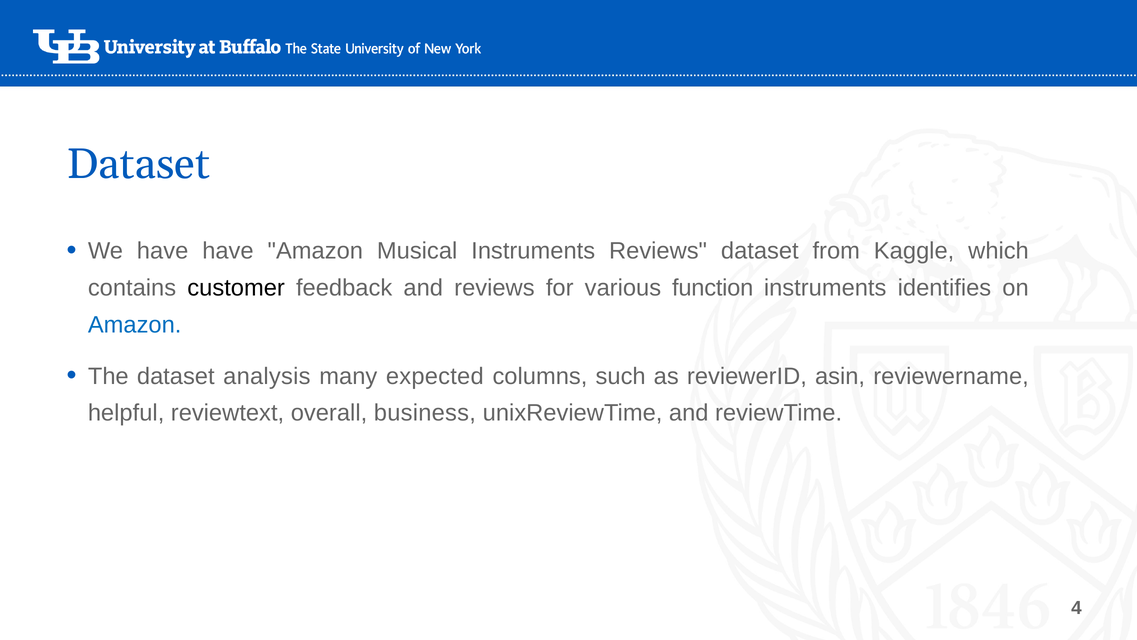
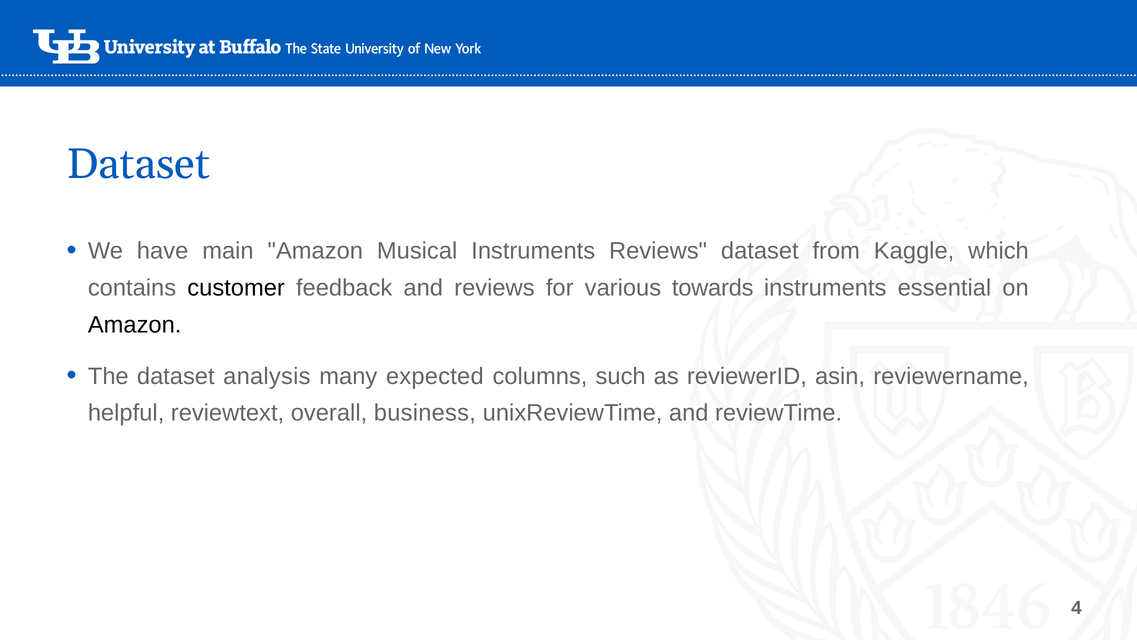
have have: have -> main
function: function -> towards
identifies: identifies -> essential
Amazon at (135, 325) colour: blue -> black
